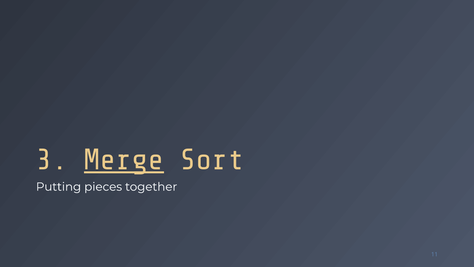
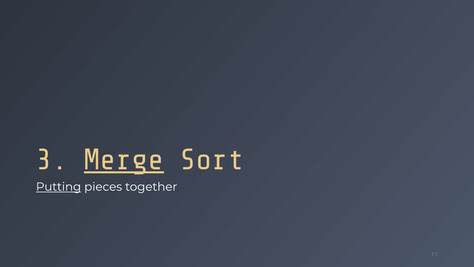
Putting underline: none -> present
